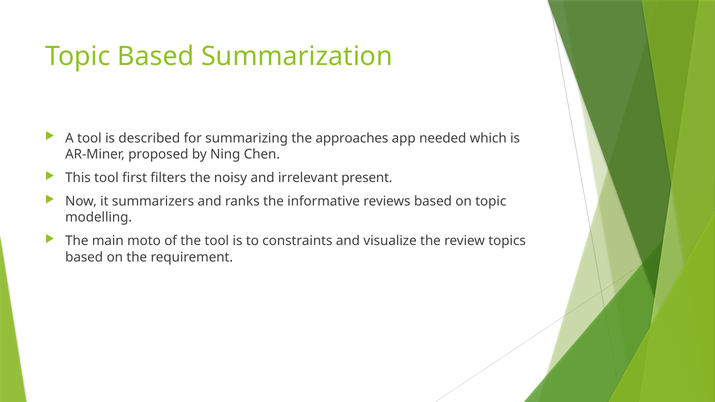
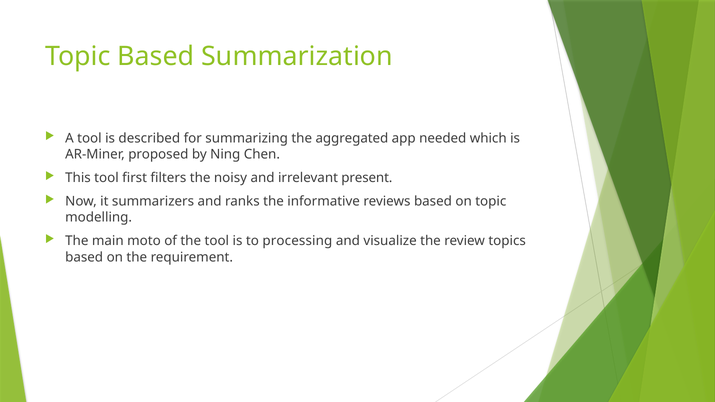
approaches: approaches -> aggregated
constraints: constraints -> processing
